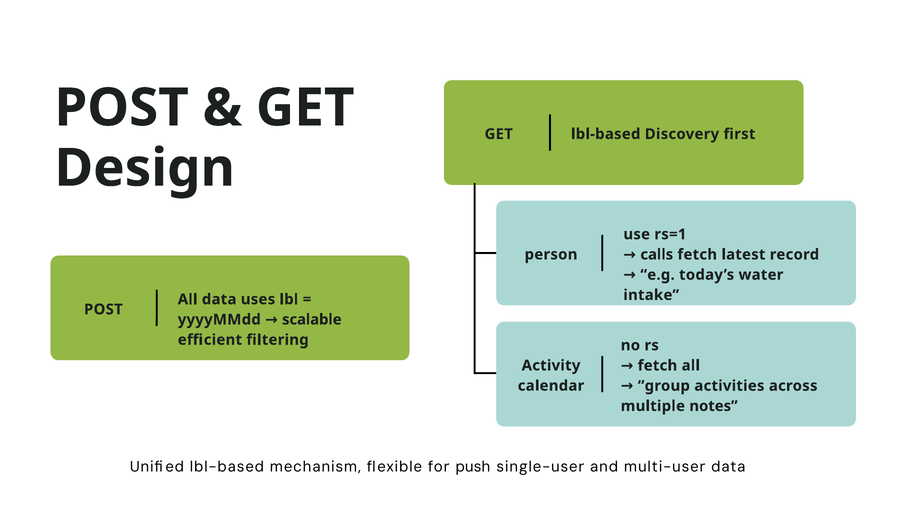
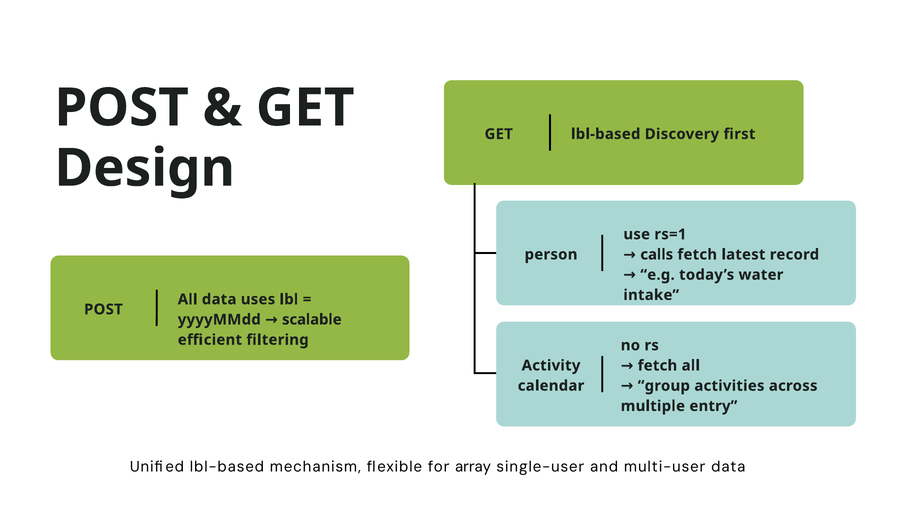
notes: notes -> entry
push: push -> array
